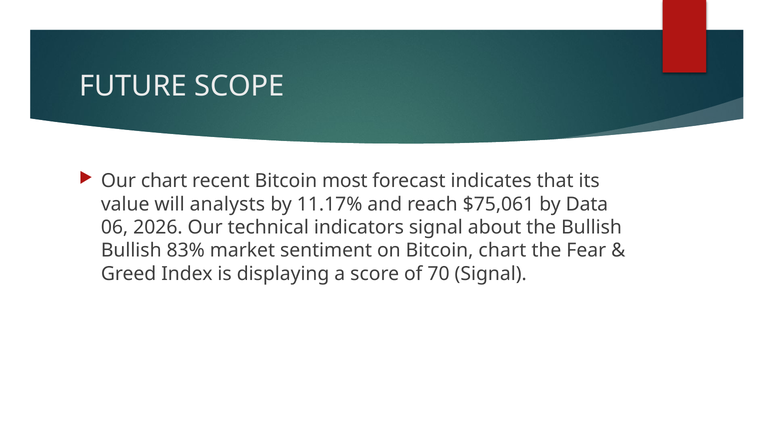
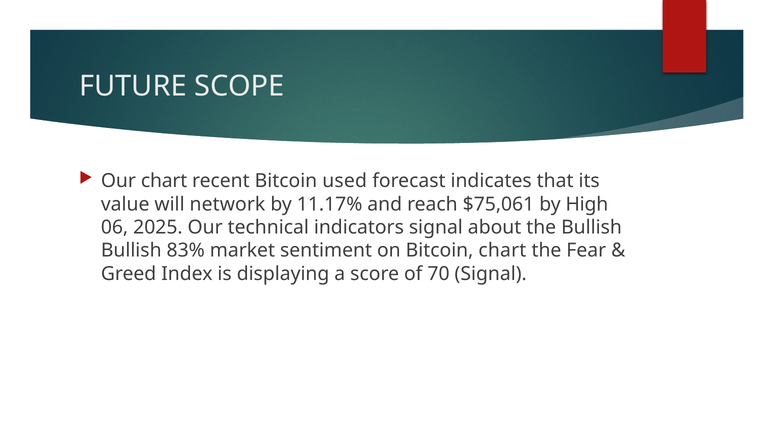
most: most -> used
analysts: analysts -> network
Data: Data -> High
2026: 2026 -> 2025
